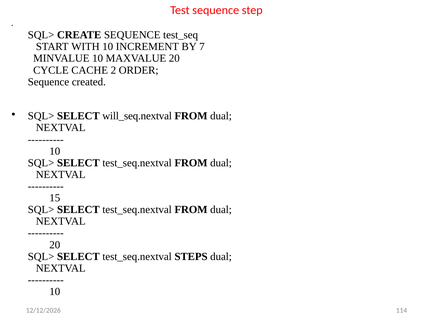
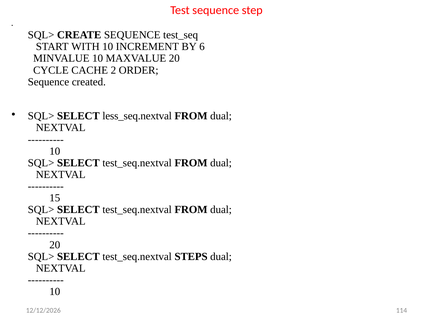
7: 7 -> 6
will_seq.nextval: will_seq.nextval -> less_seq.nextval
